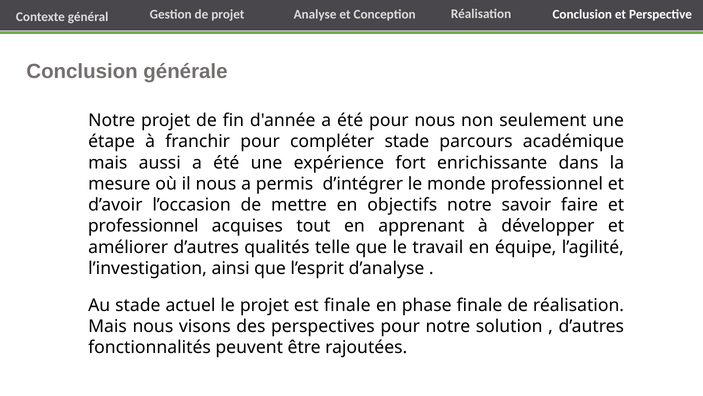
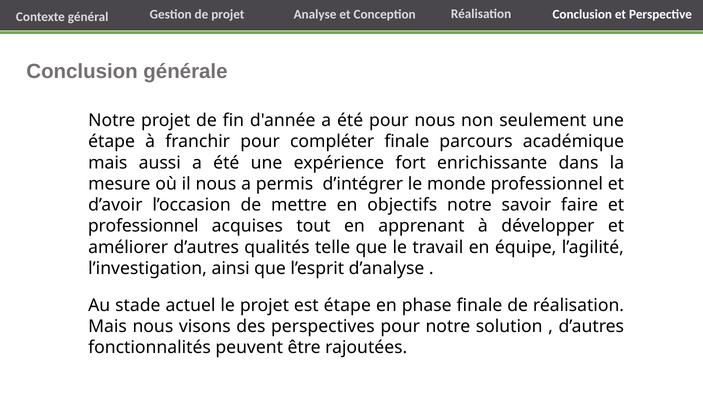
compléter stade: stade -> finale
est finale: finale -> étape
